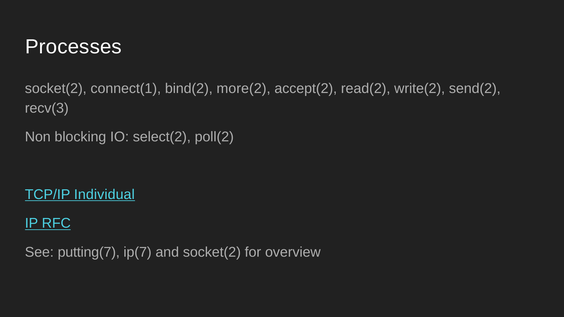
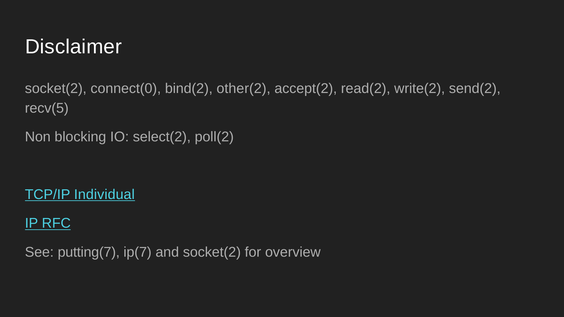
Processes: Processes -> Disclaimer
connect(1: connect(1 -> connect(0
more(2: more(2 -> other(2
recv(3: recv(3 -> recv(5
